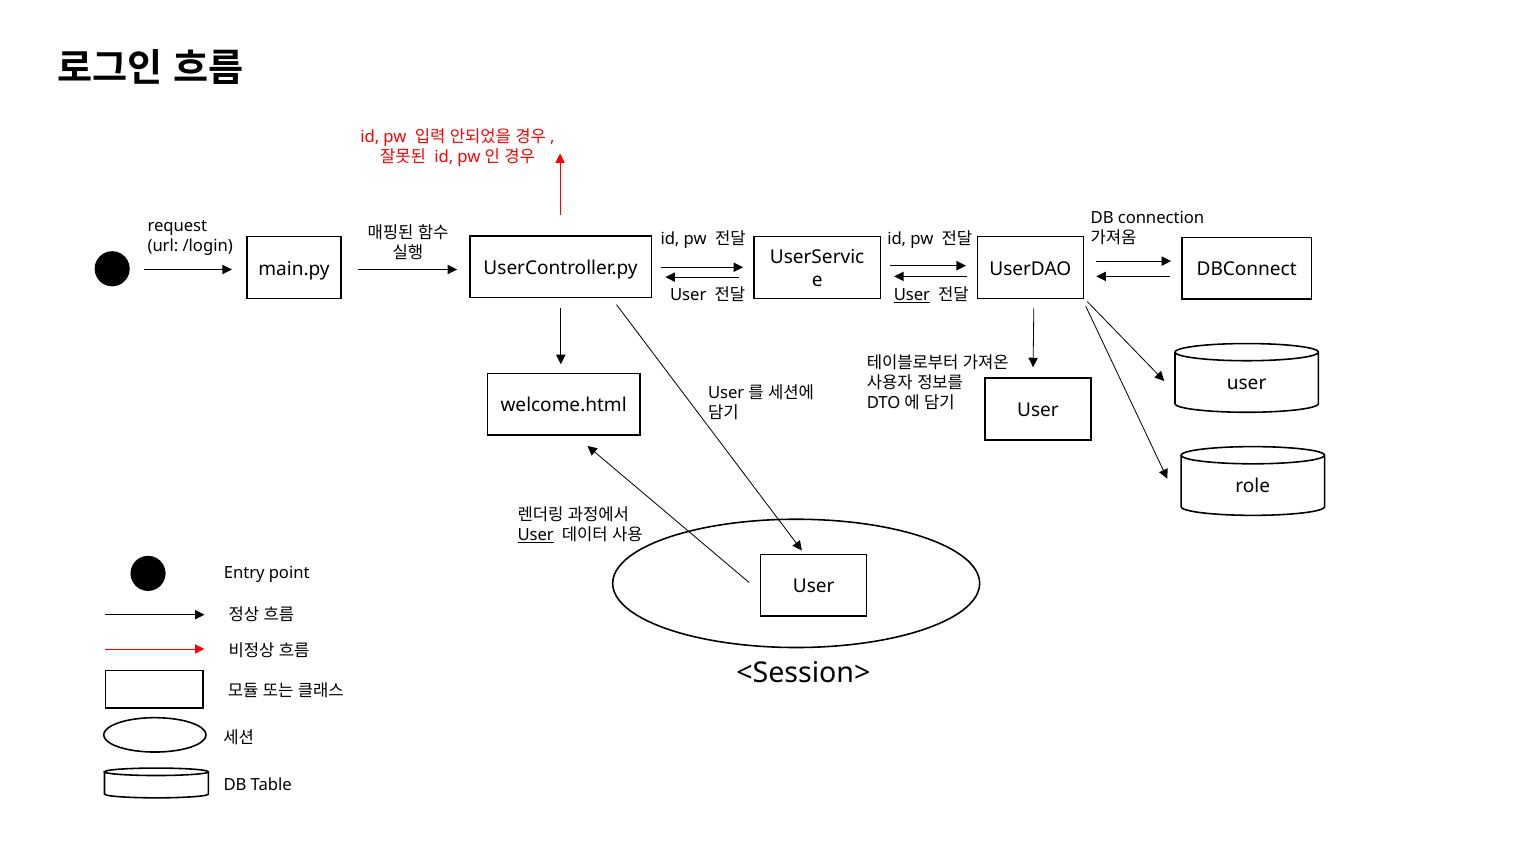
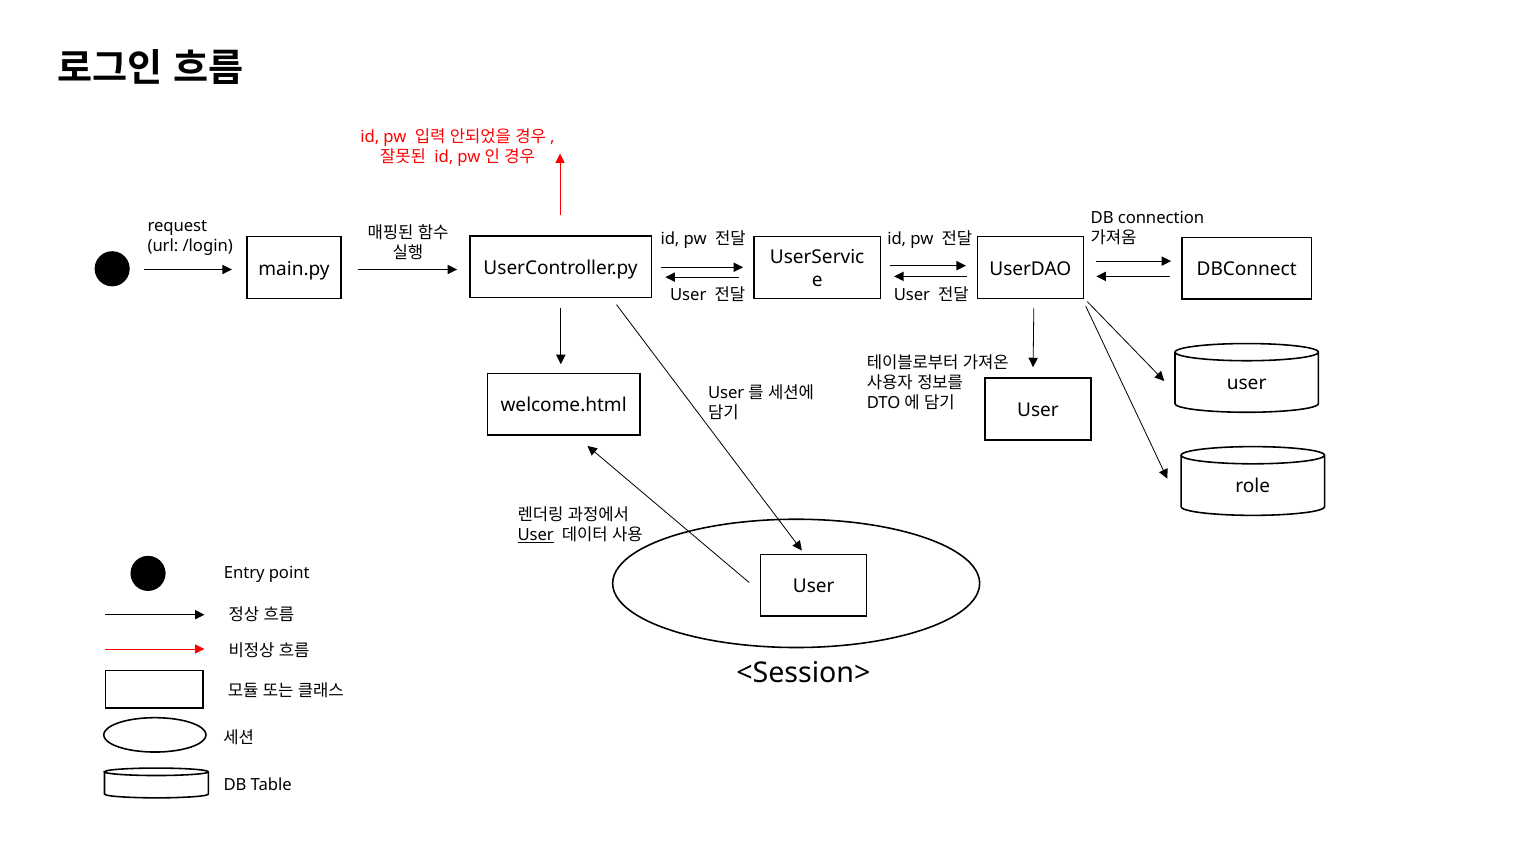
User at (912, 295) underline: present -> none
